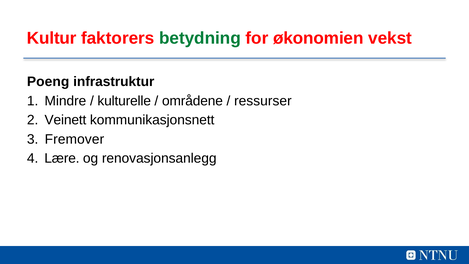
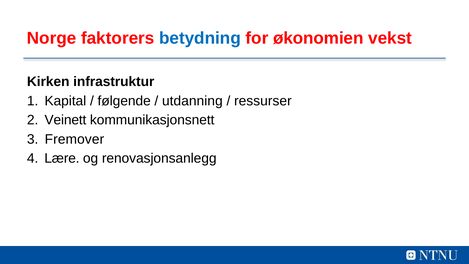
Kultur: Kultur -> Norge
betydning colour: green -> blue
Poeng: Poeng -> Kirken
Mindre: Mindre -> Kapital
kulturelle: kulturelle -> følgende
områdene: områdene -> utdanning
